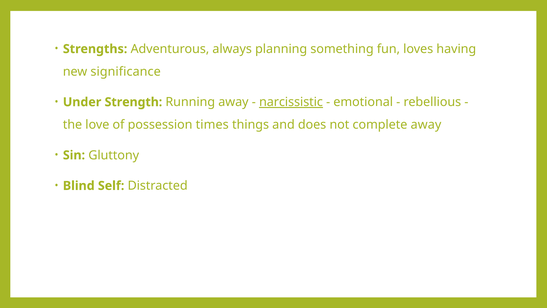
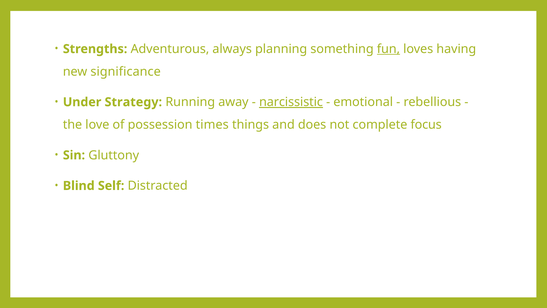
fun underline: none -> present
Strength: Strength -> Strategy
complete away: away -> focus
